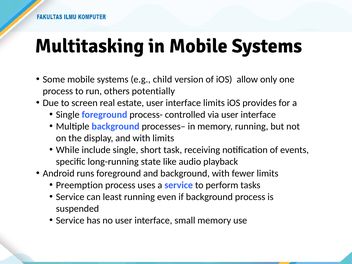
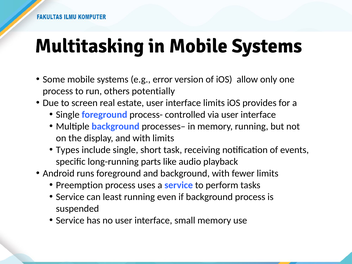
child: child -> error
While: While -> Types
state: state -> parts
